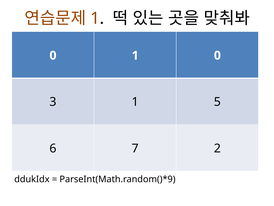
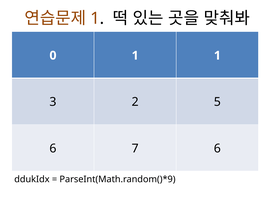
1 0: 0 -> 1
3 1: 1 -> 2
7 2: 2 -> 6
